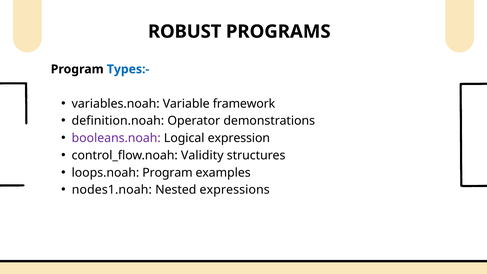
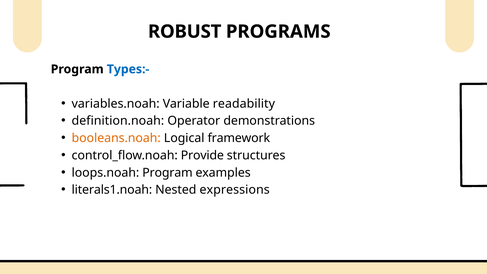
framework: framework -> readability
booleans.noah colour: purple -> orange
expression: expression -> framework
Validity: Validity -> Provide
nodes1.noah: nodes1.noah -> literals1.noah
